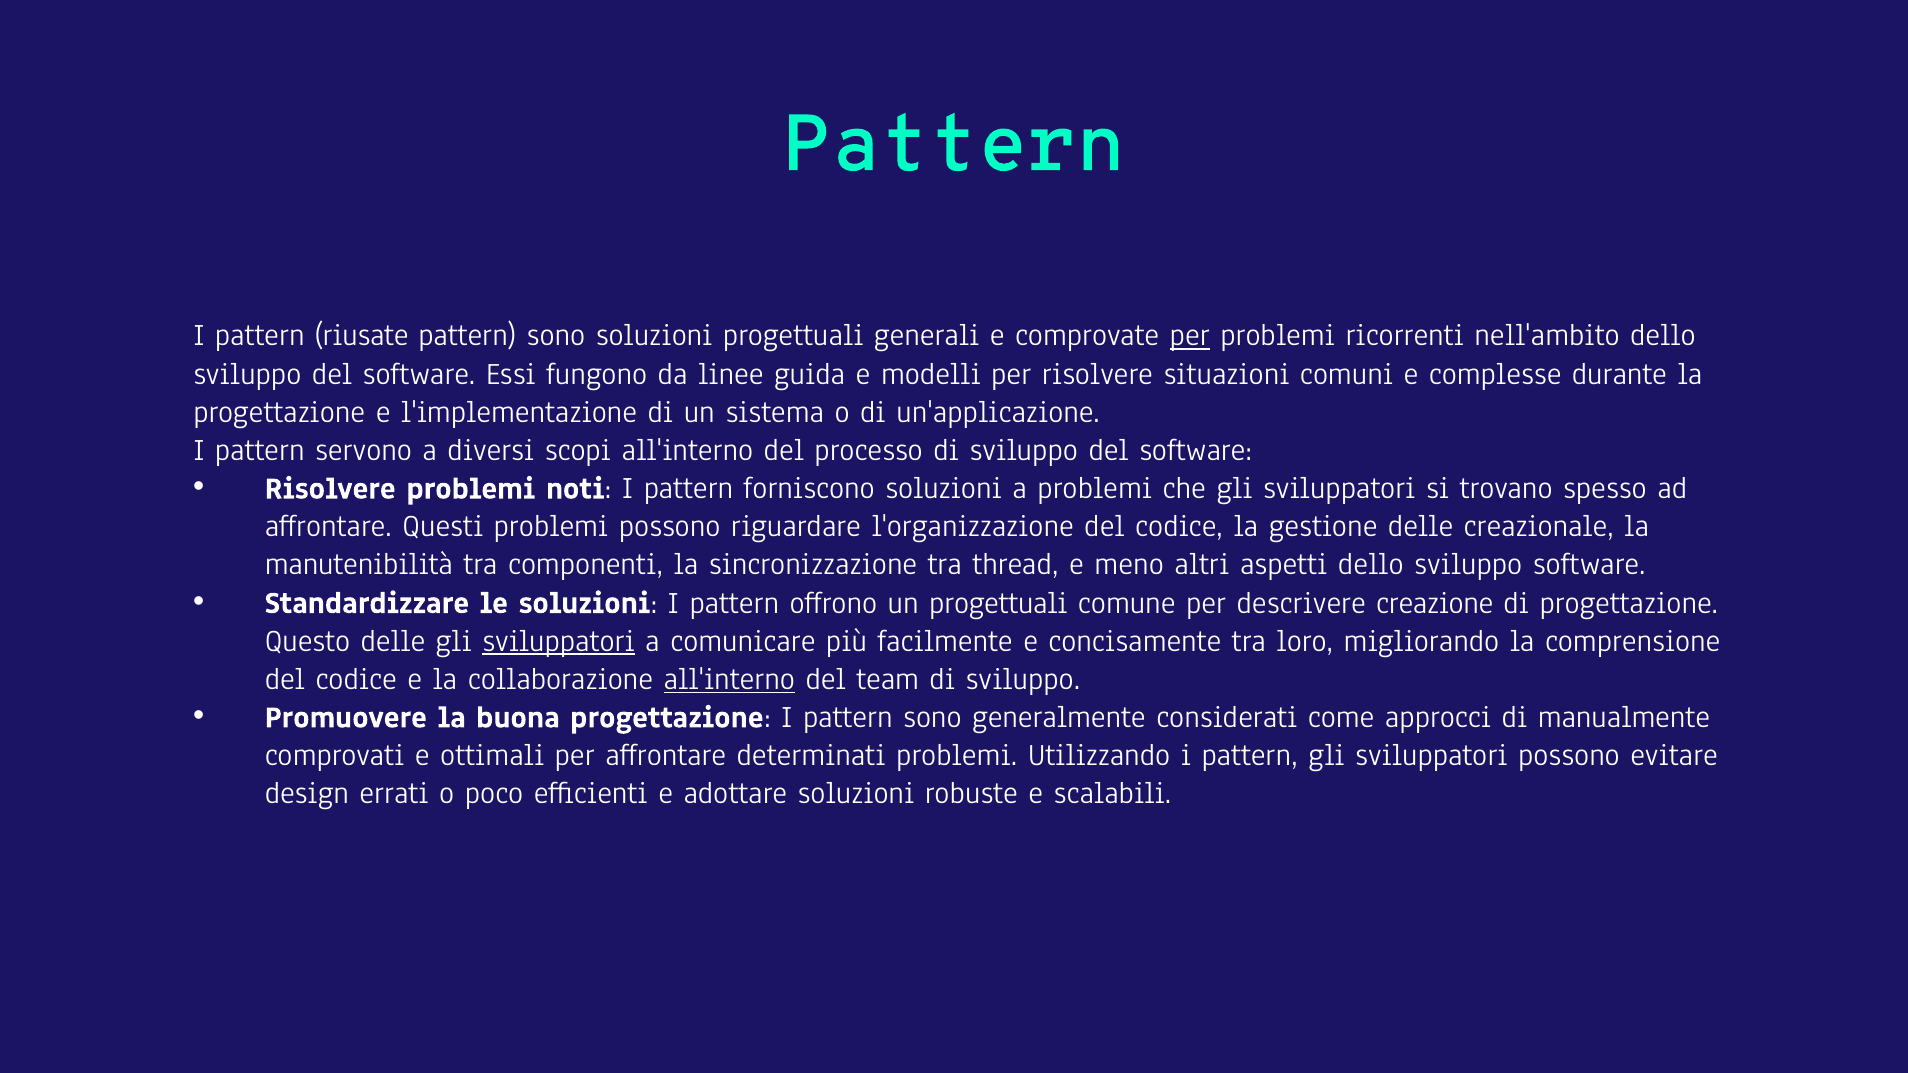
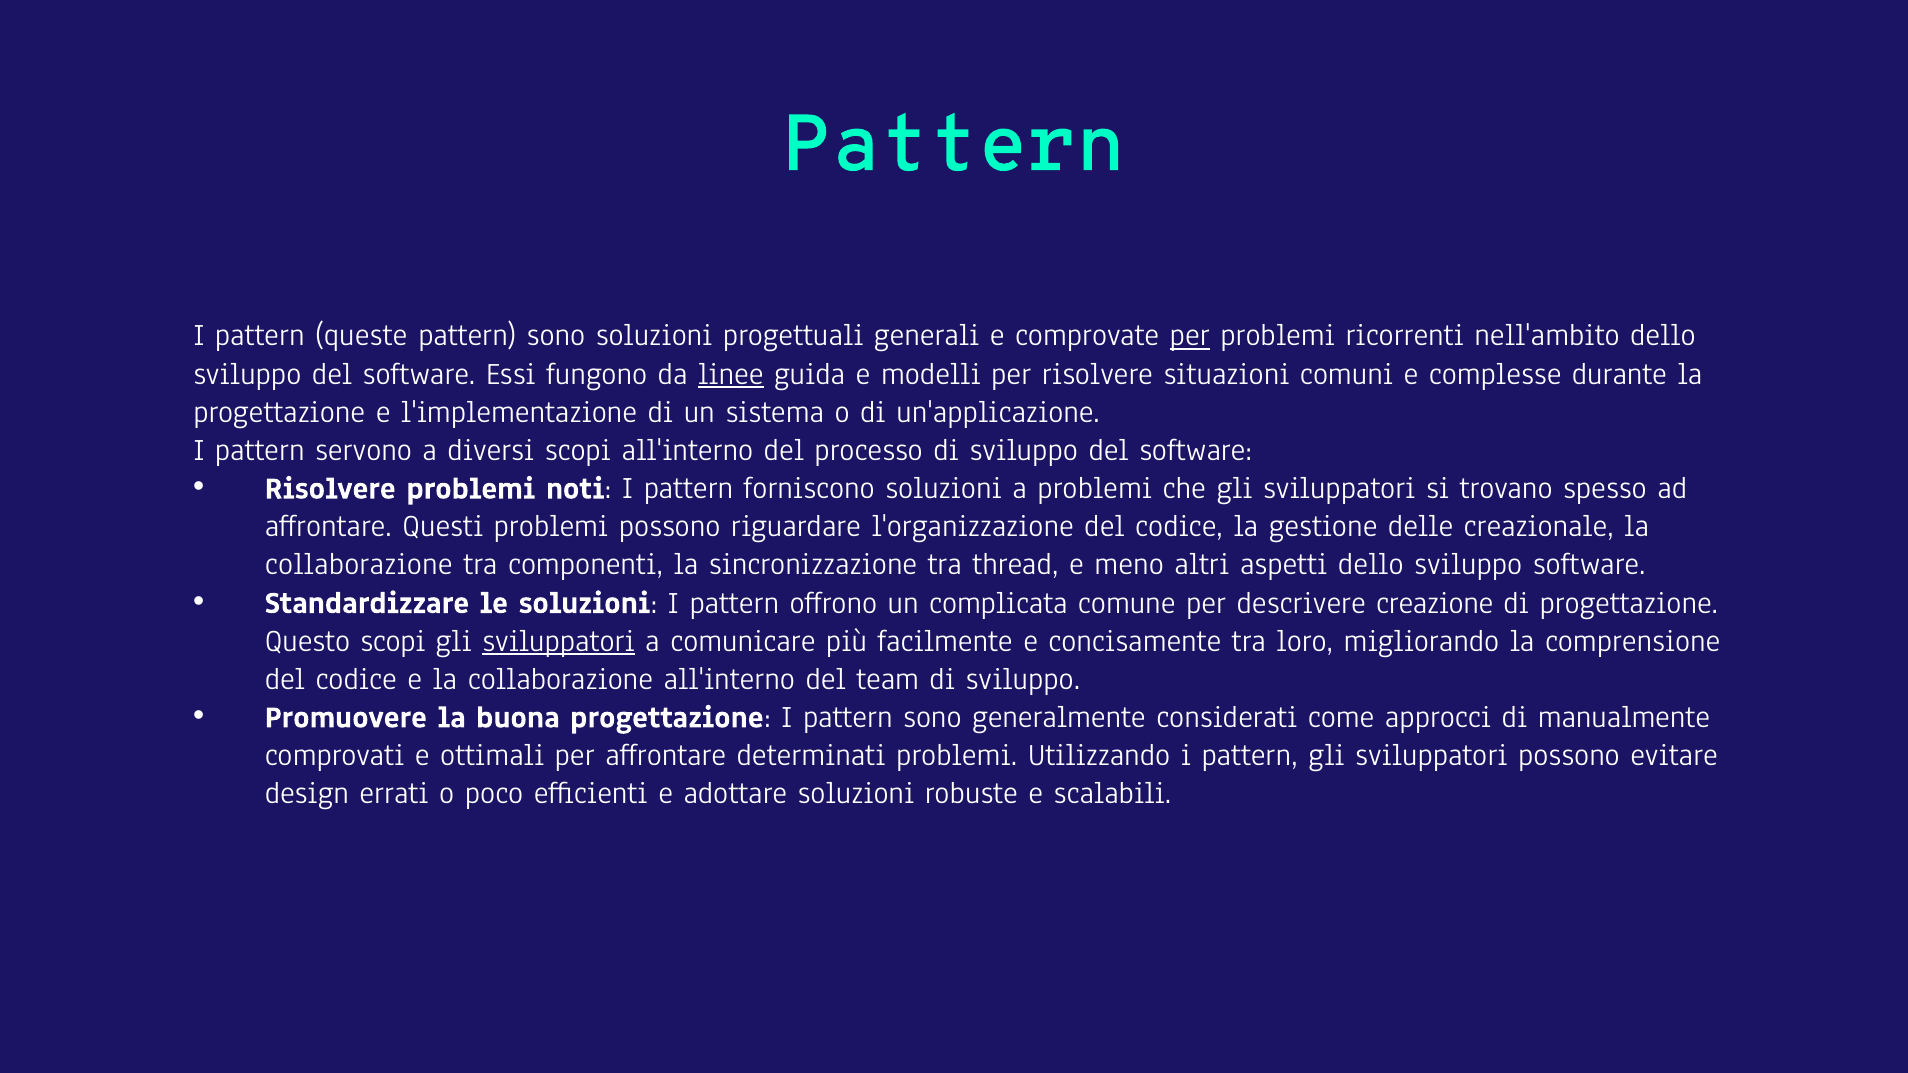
riusate: riusate -> queste
linee underline: none -> present
manutenibilità at (359, 565): manutenibilità -> collaborazione
un progettuali: progettuali -> complicata
Questo delle: delle -> scopi
all'interno at (729, 679) underline: present -> none
